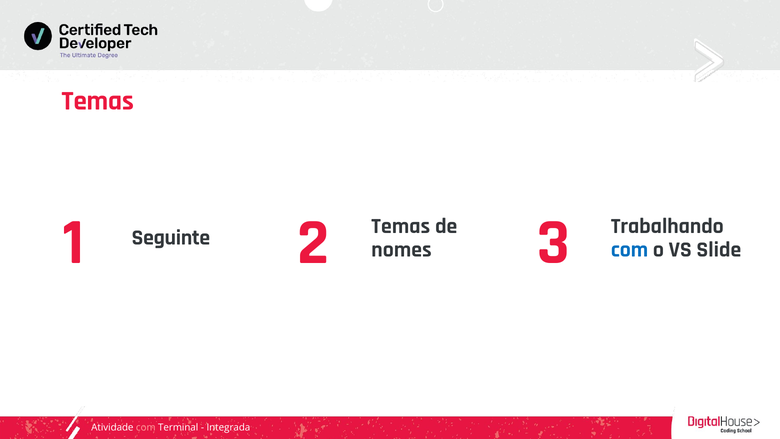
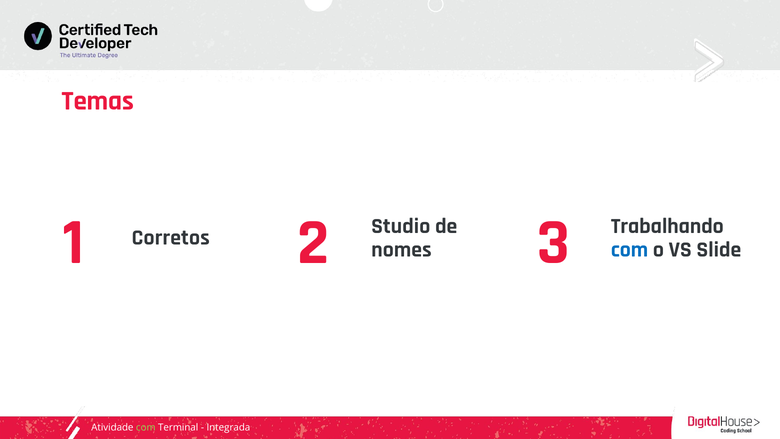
1 Temas: Temas -> Studio
Seguinte: Seguinte -> Corretos
com at (146, 427) colour: pink -> light green
